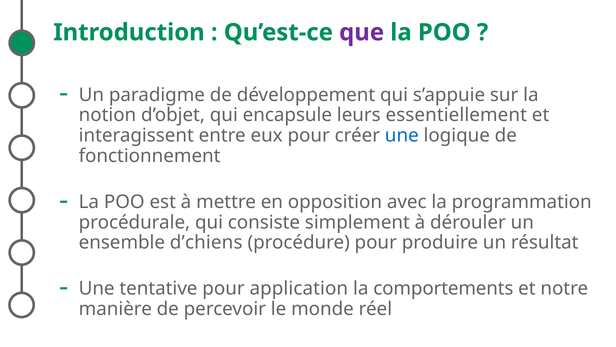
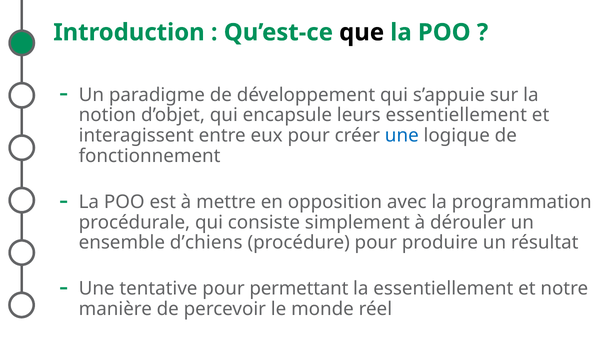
que colour: purple -> black
application: application -> permettant
la comportements: comportements -> essentiellement
